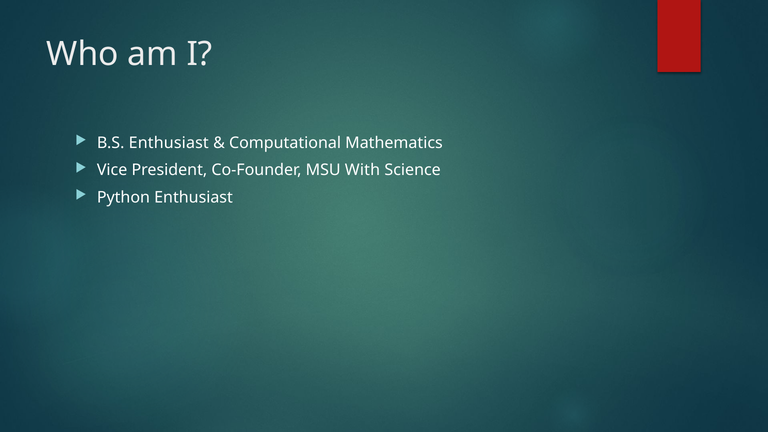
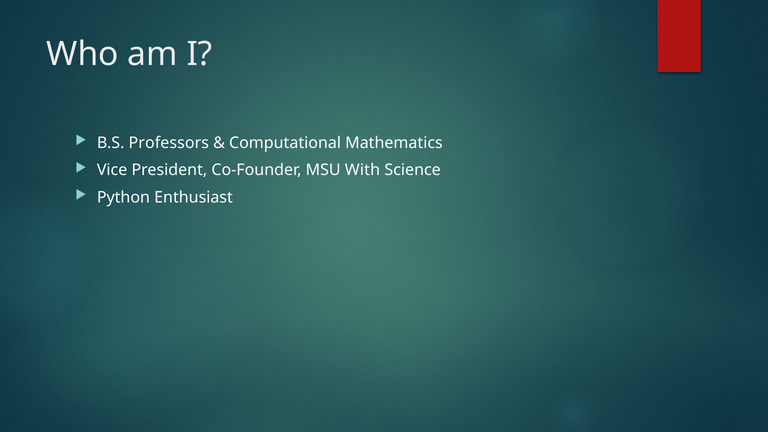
B.S Enthusiast: Enthusiast -> Professors
